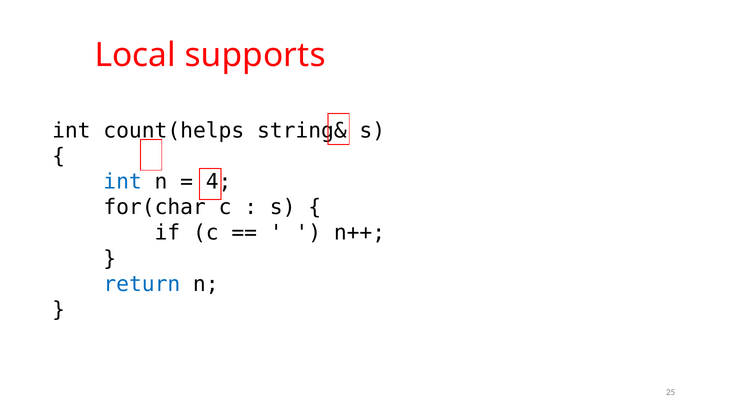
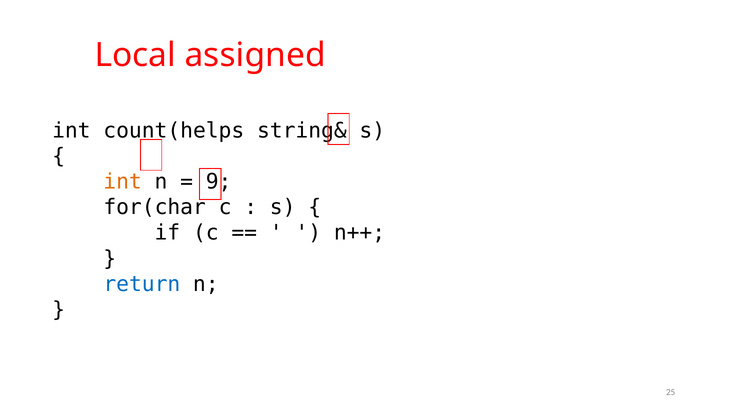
supports: supports -> assigned
int at (123, 182) colour: blue -> orange
4: 4 -> 9
